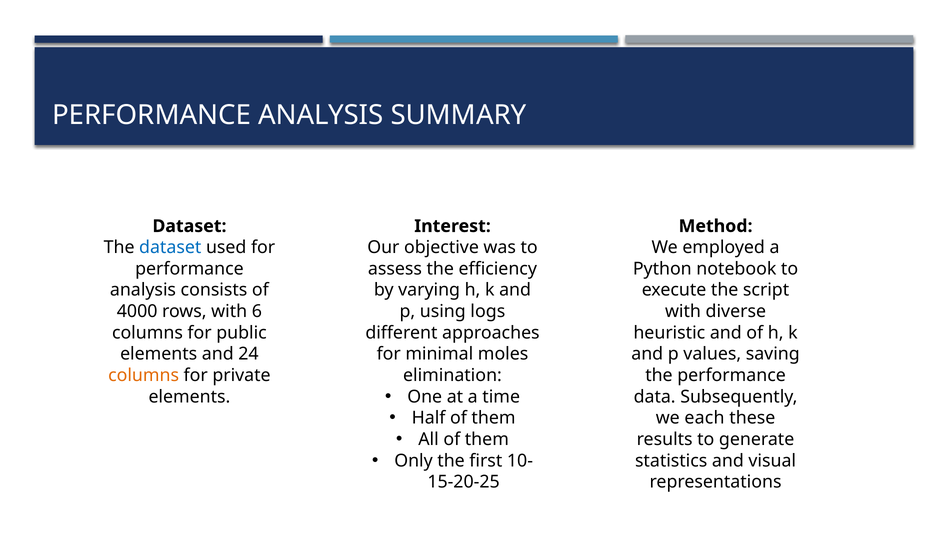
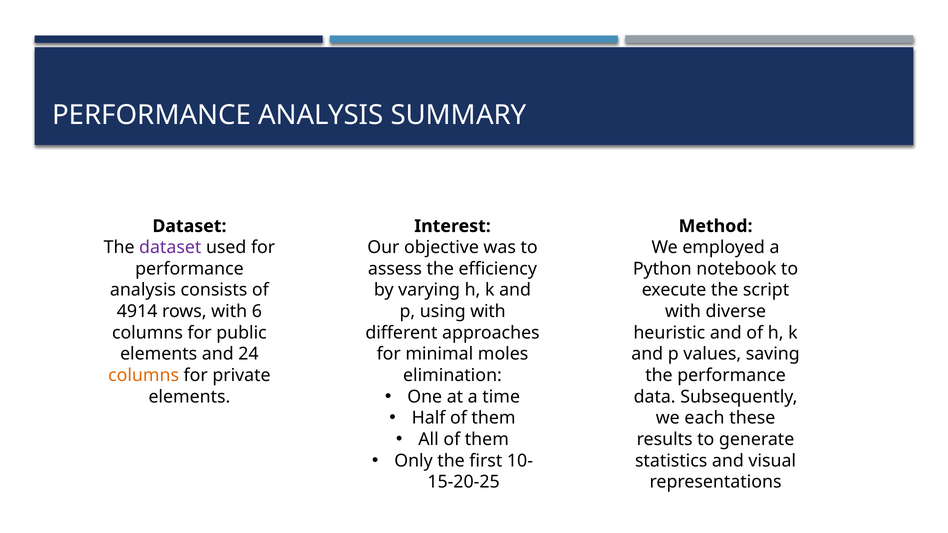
dataset at (170, 248) colour: blue -> purple
4000: 4000 -> 4914
using logs: logs -> with
